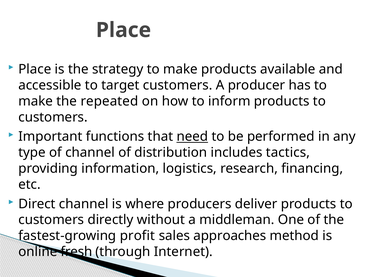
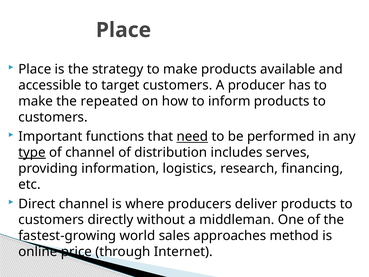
type underline: none -> present
tactics: tactics -> serves
profit: profit -> world
fresh: fresh -> price
